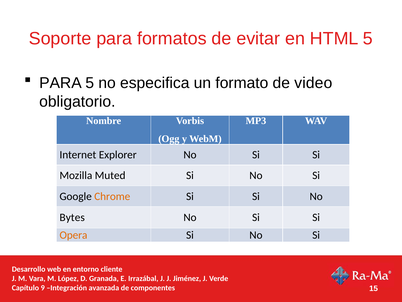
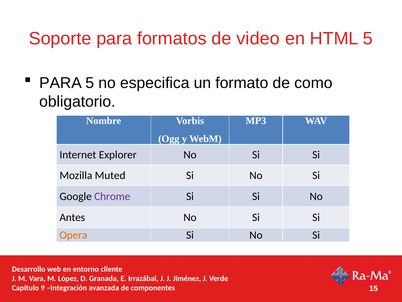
evitar: evitar -> video
video: video -> como
Chrome colour: orange -> purple
Bytes: Bytes -> Antes
